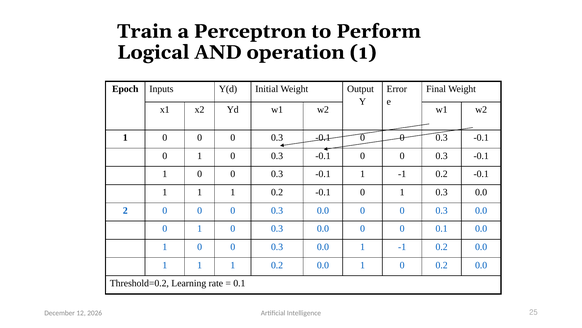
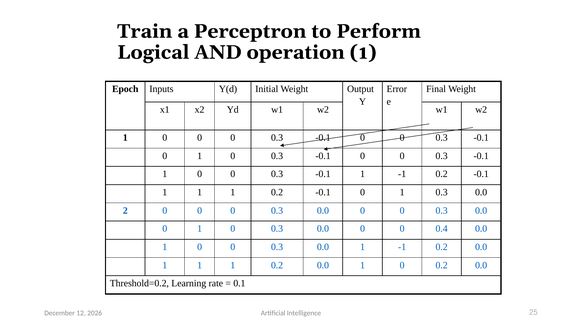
0 0.1: 0.1 -> 0.4
